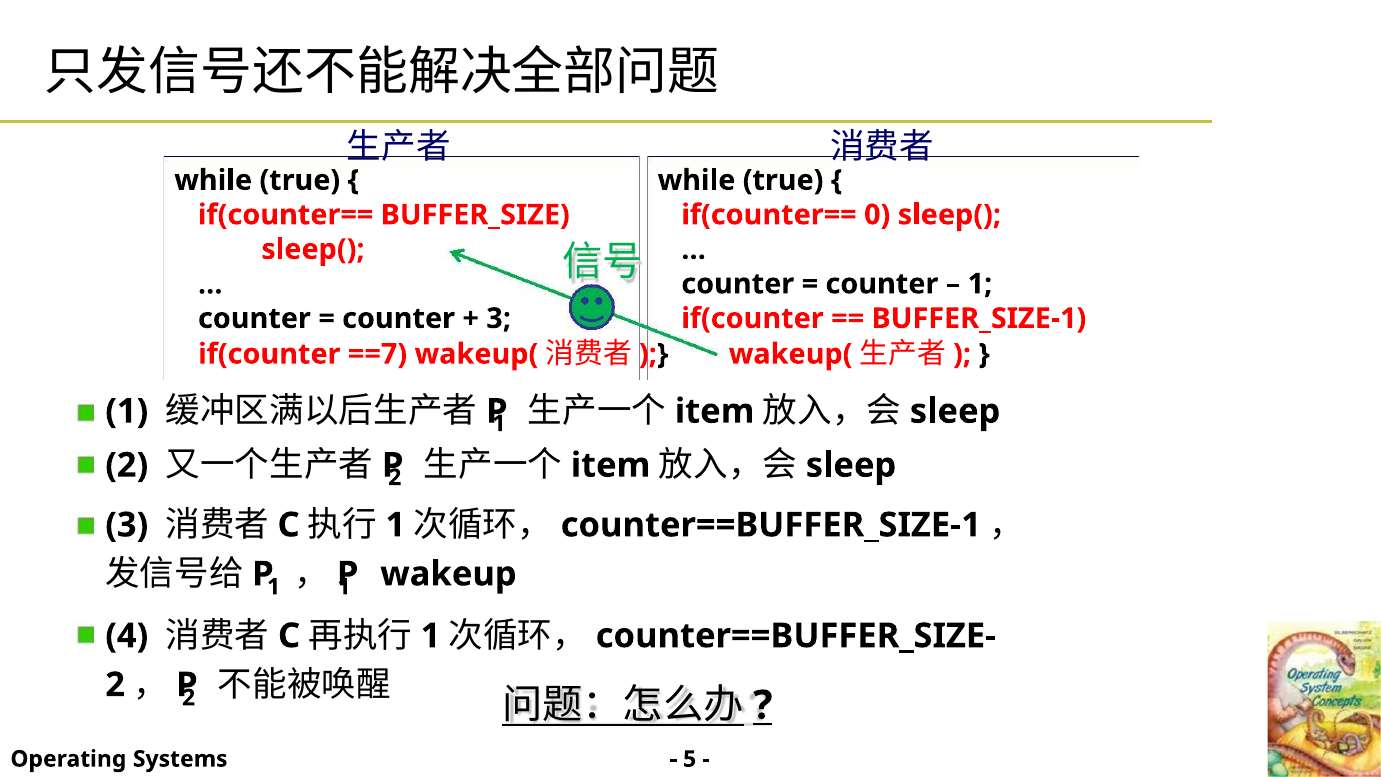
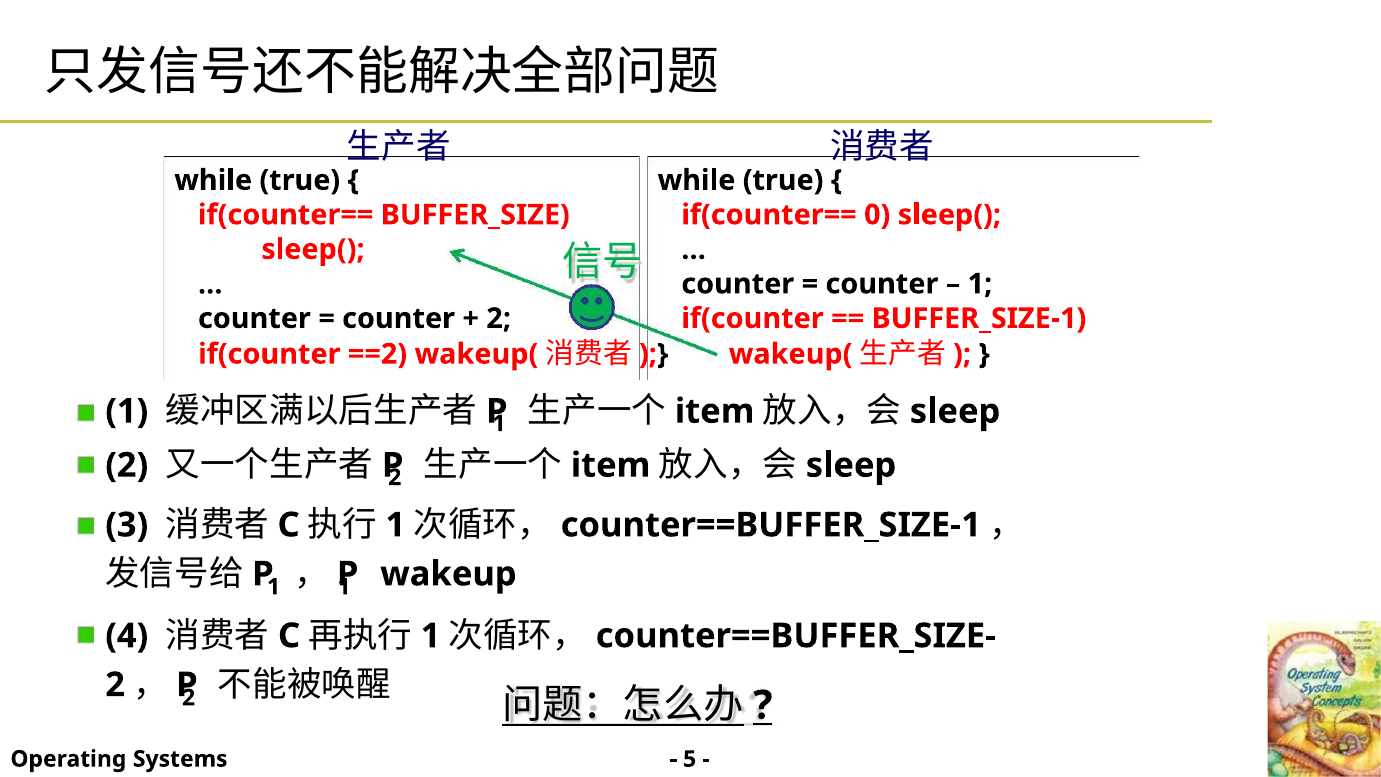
3 at (499, 318): 3 -> 2
==7: ==7 -> ==2
